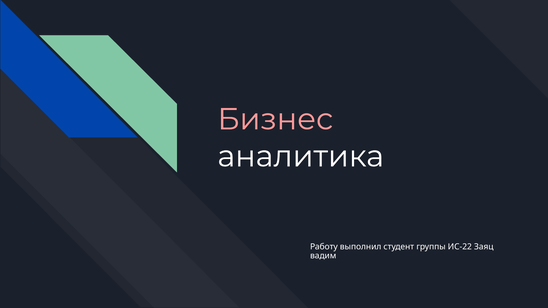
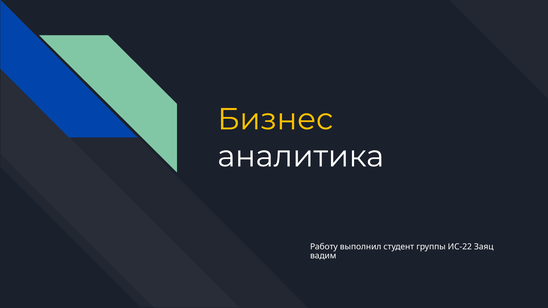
Бизнес colour: pink -> yellow
